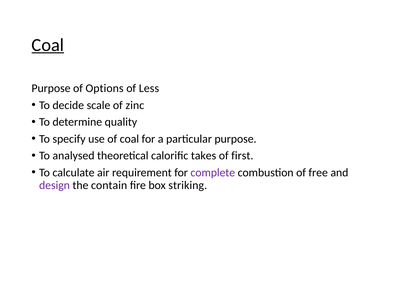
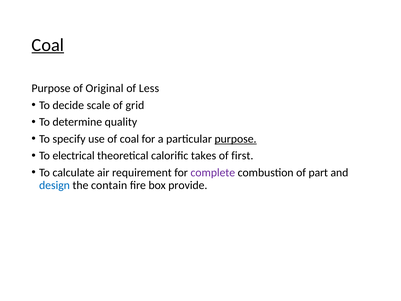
Options: Options -> Original
zinc: zinc -> grid
purpose at (236, 139) underline: none -> present
analysed: analysed -> electrical
free: free -> part
design colour: purple -> blue
striking: striking -> provide
